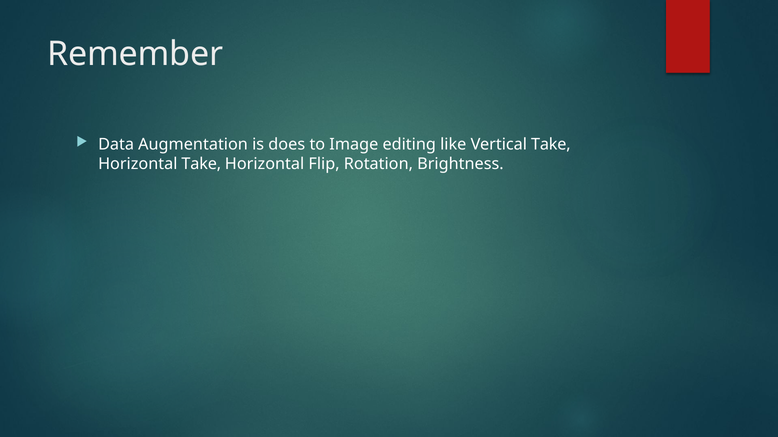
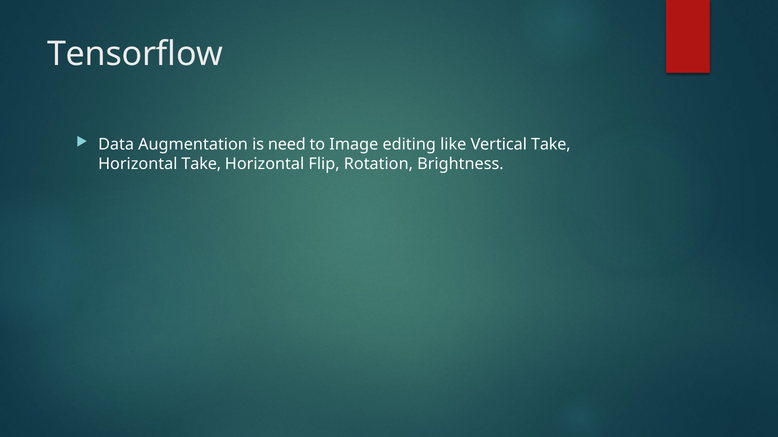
Remember: Remember -> Tensorflow
does: does -> need
